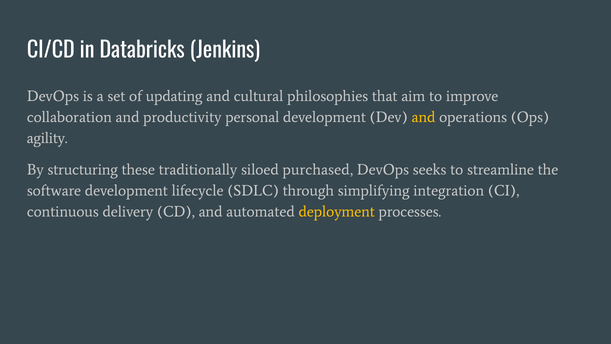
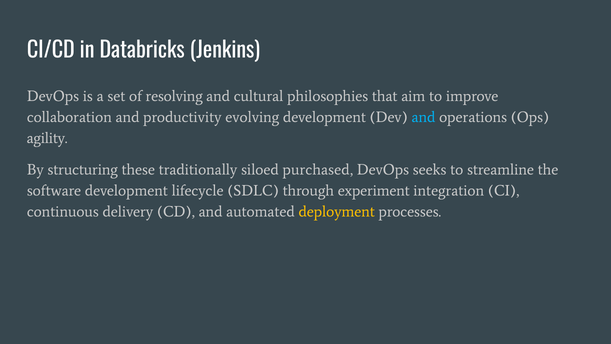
updating: updating -> resolving
personal: personal -> evolving
and at (423, 117) colour: yellow -> light blue
simplifying: simplifying -> experiment
